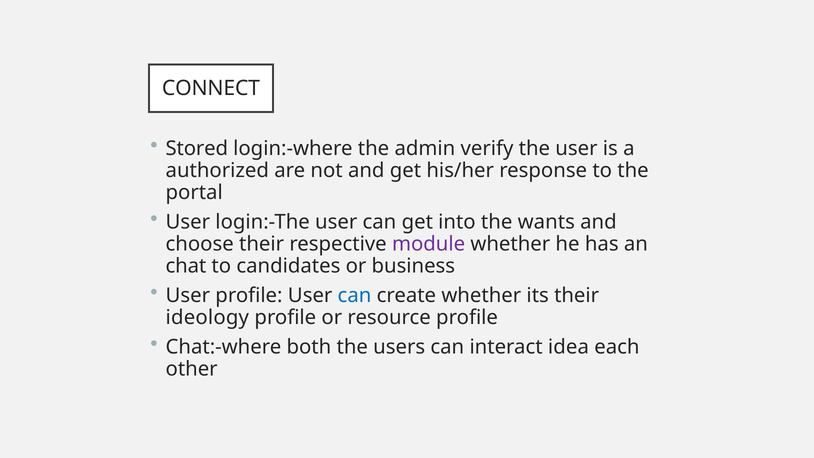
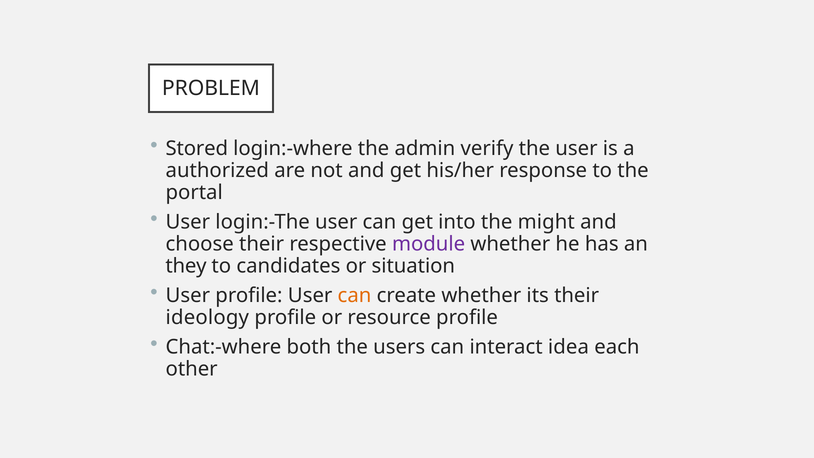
CONNECT: CONNECT -> PROBLEM
wants: wants -> might
chat: chat -> they
business: business -> situation
can at (355, 295) colour: blue -> orange
